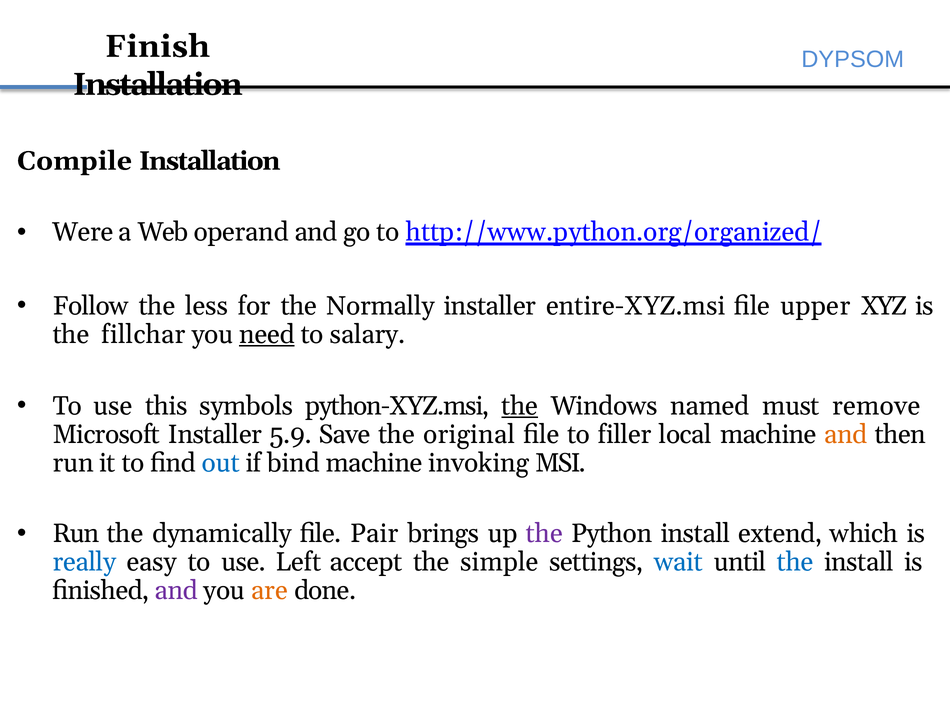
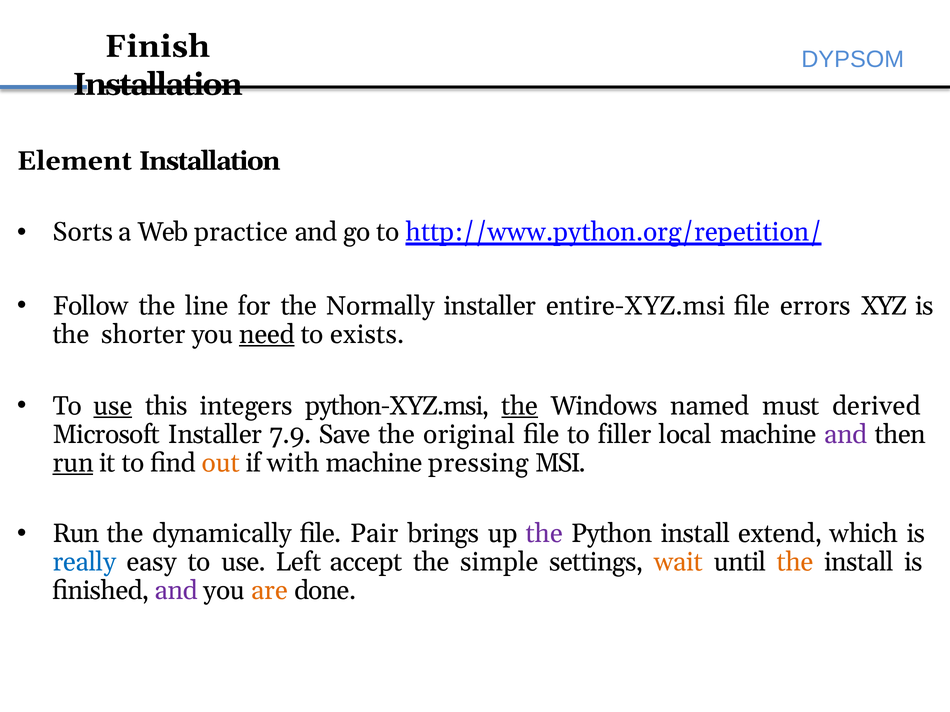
Compile: Compile -> Element
Were: Were -> Sorts
operand: operand -> practice
http://www.python.org/organized/: http://www.python.org/organized/ -> http://www.python.org/repetition/
less: less -> line
upper: upper -> errors
fillchar: fillchar -> shorter
salary: salary -> exists
use at (113, 406) underline: none -> present
symbols: symbols -> integers
remove: remove -> derived
5.9: 5.9 -> 7.9
and at (846, 435) colour: orange -> purple
run at (73, 463) underline: none -> present
out colour: blue -> orange
bind: bind -> with
invoking: invoking -> pressing
wait colour: blue -> orange
the at (795, 562) colour: blue -> orange
